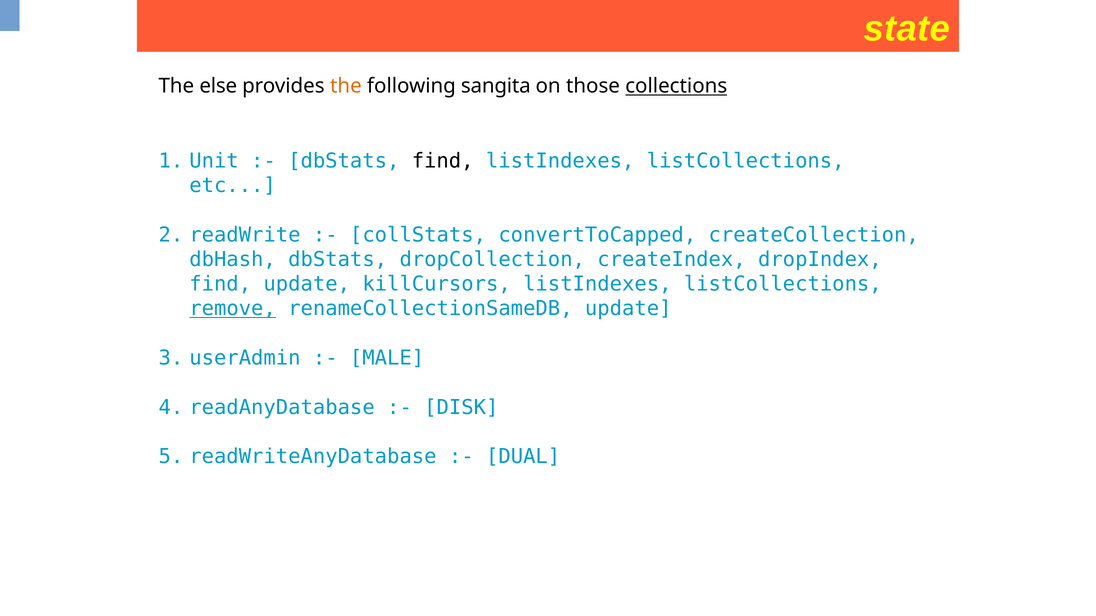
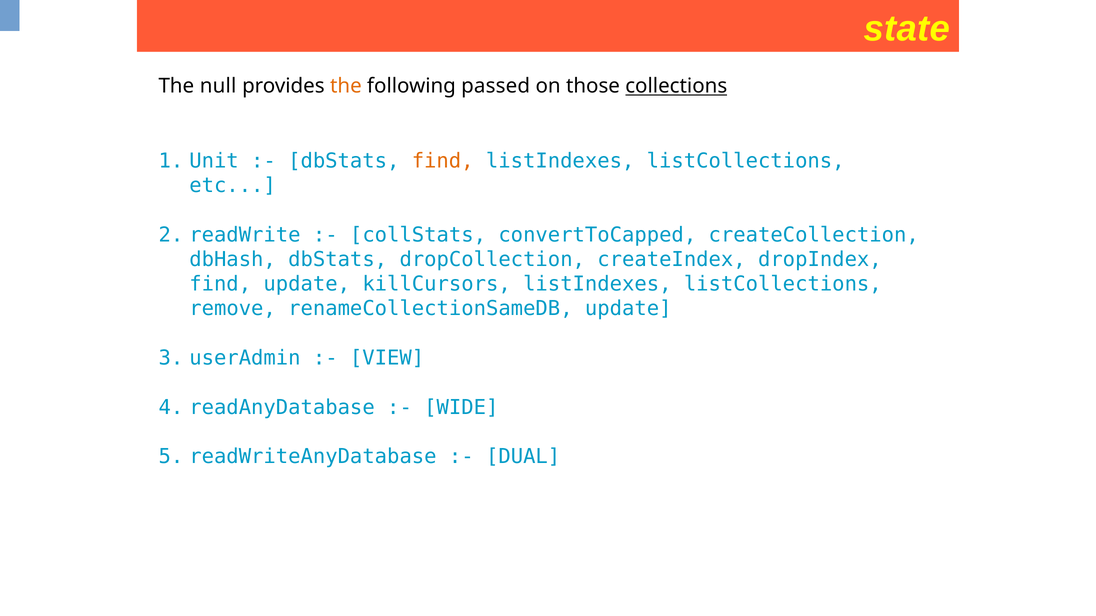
else: else -> null
sangita: sangita -> passed
find at (443, 161) colour: black -> orange
remove underline: present -> none
MALE: MALE -> VIEW
DISK: DISK -> WIDE
